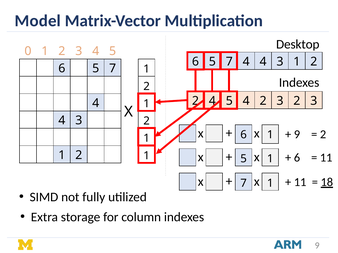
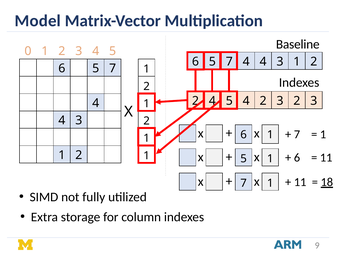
Desktop: Desktop -> Baseline
9 at (297, 135): 9 -> 7
2 at (323, 135): 2 -> 1
